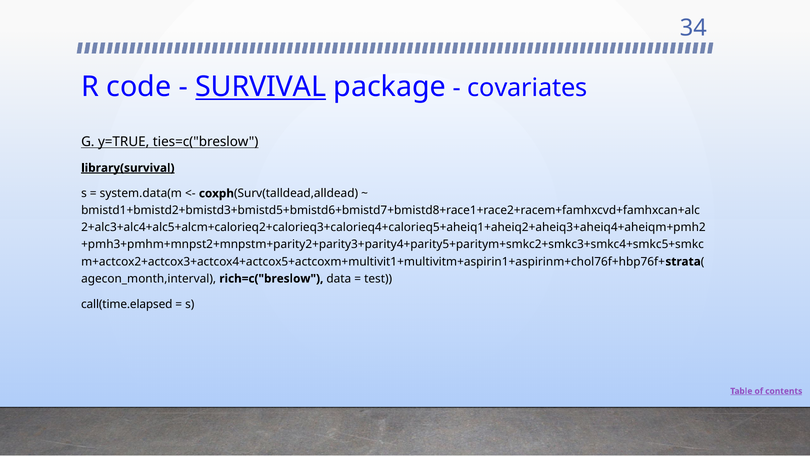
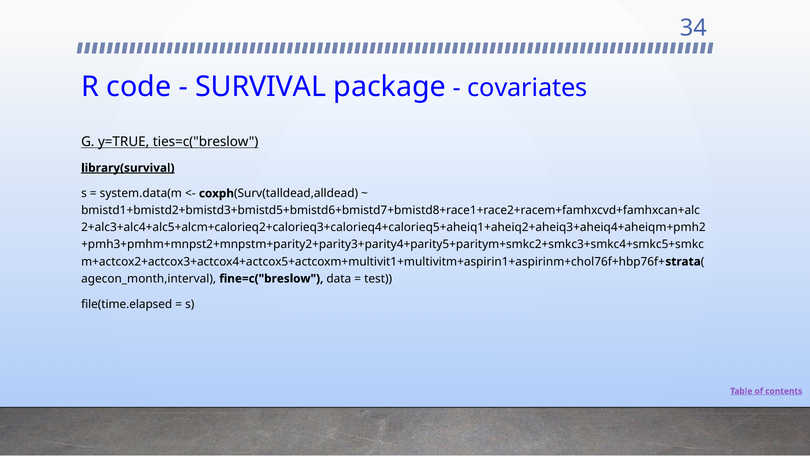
SURVIVAL underline: present -> none
rich=c("breslow: rich=c("breslow -> fine=c("breslow
call(time.elapsed: call(time.elapsed -> file(time.elapsed
